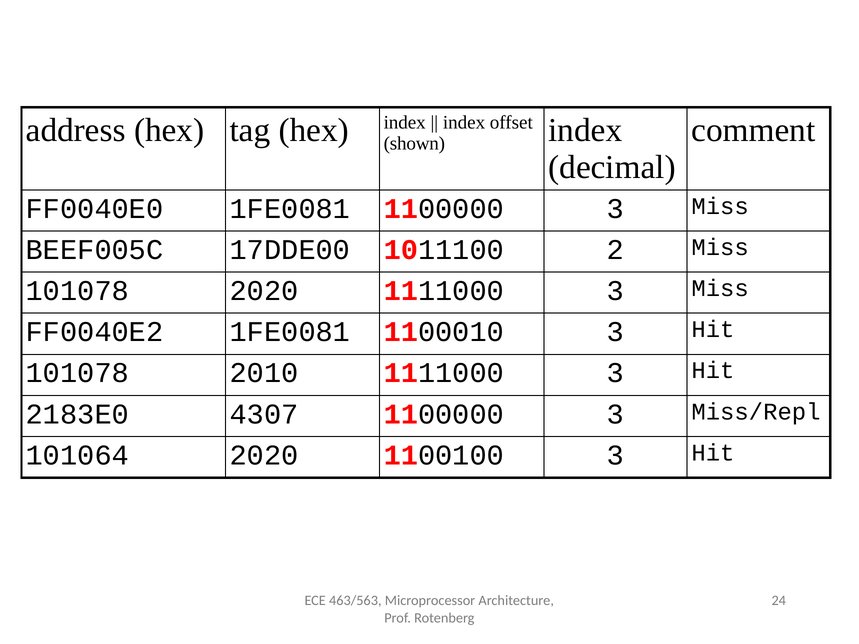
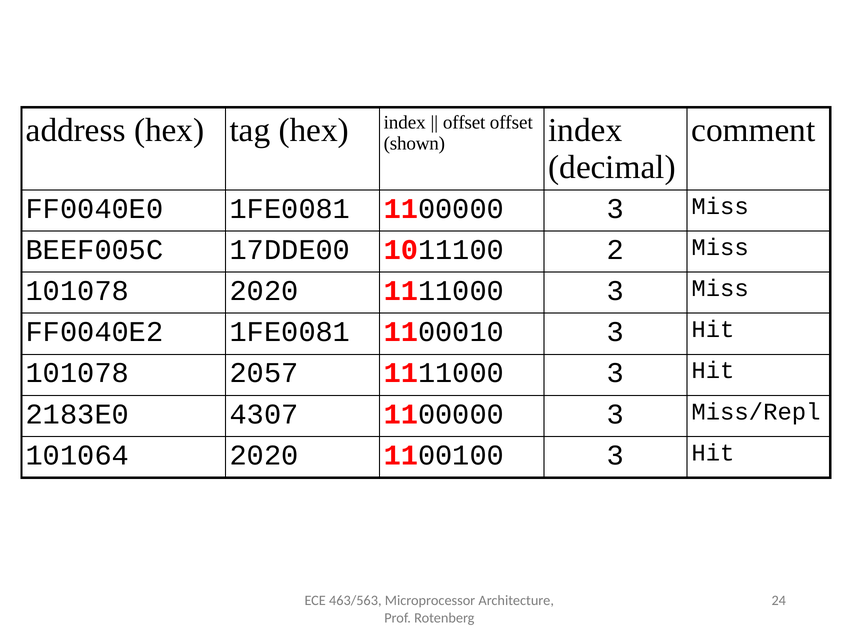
index at (464, 122): index -> offset
2010: 2010 -> 2057
